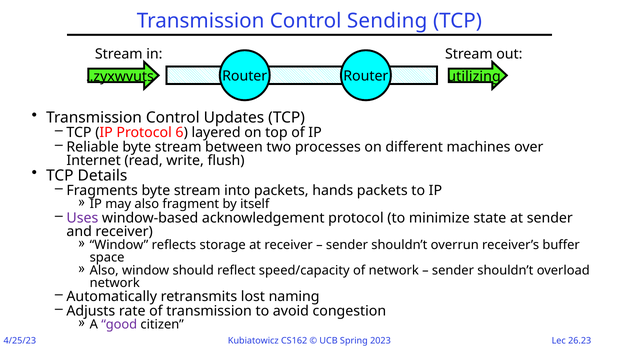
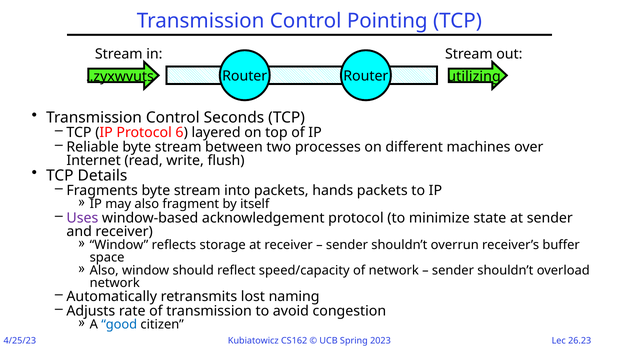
Sending: Sending -> Pointing
Updates: Updates -> Seconds
good colour: purple -> blue
